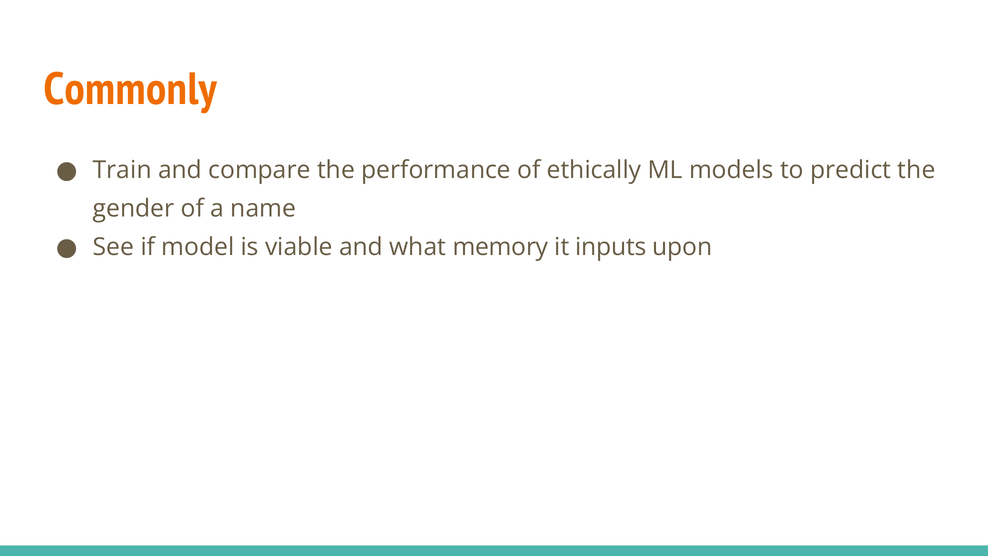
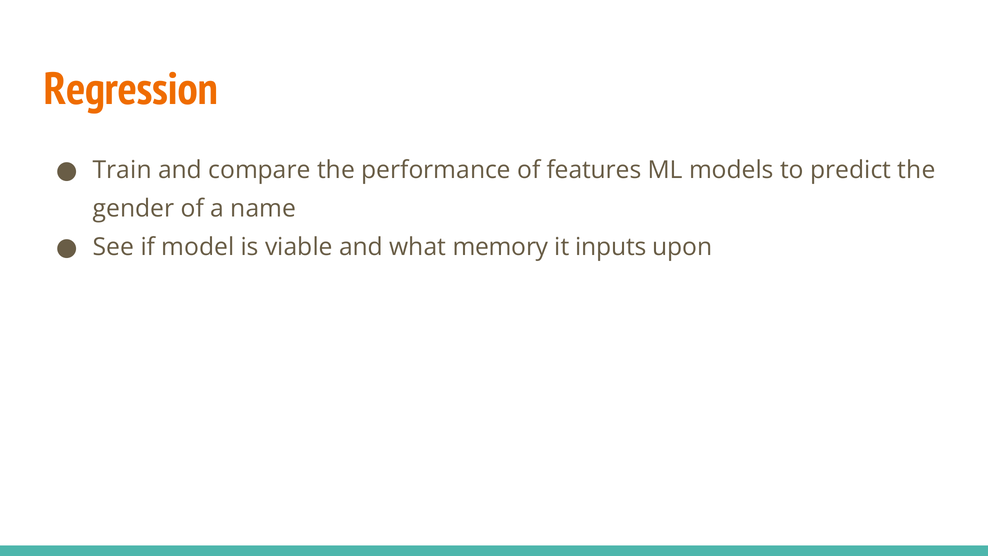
Commonly: Commonly -> Regression
ethically: ethically -> features
